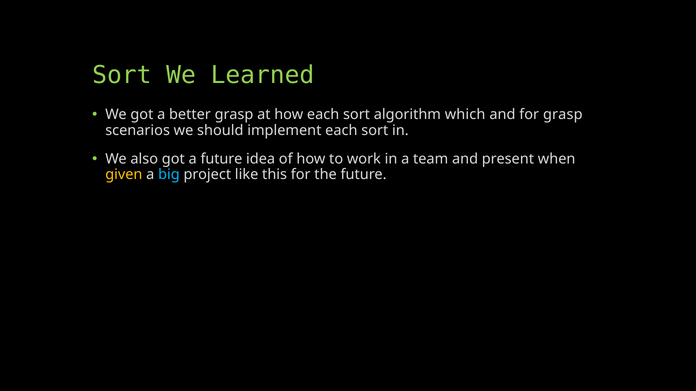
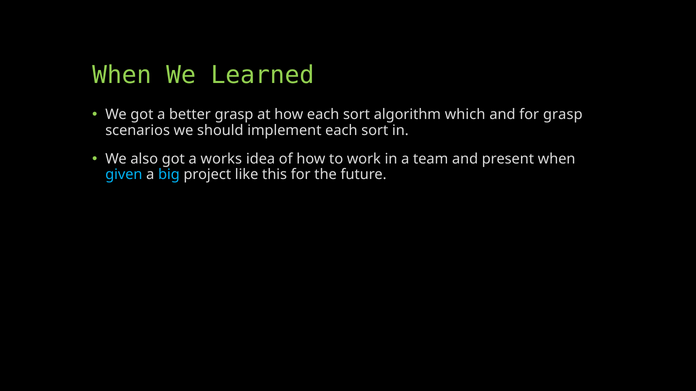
Sort at (122, 75): Sort -> When
a future: future -> works
given colour: yellow -> light blue
